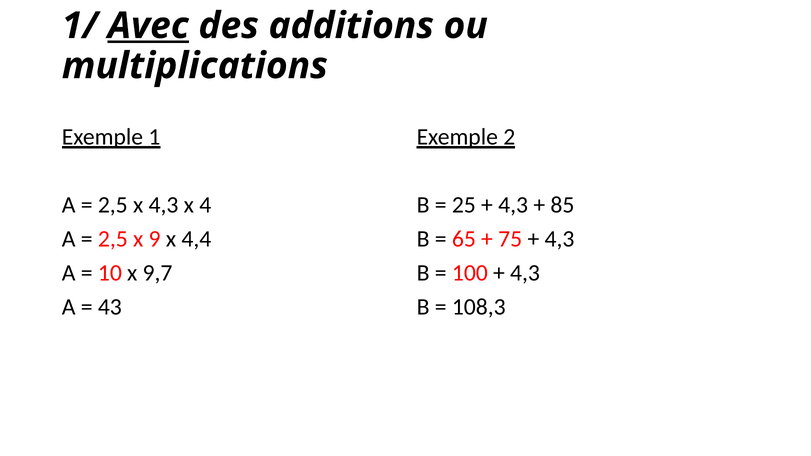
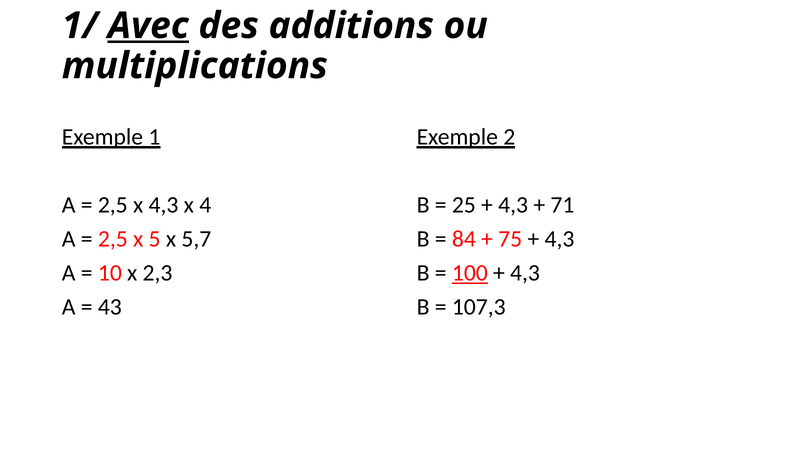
85: 85 -> 71
9: 9 -> 5
4,4: 4,4 -> 5,7
65: 65 -> 84
9,7: 9,7 -> 2,3
100 underline: none -> present
108,3: 108,3 -> 107,3
